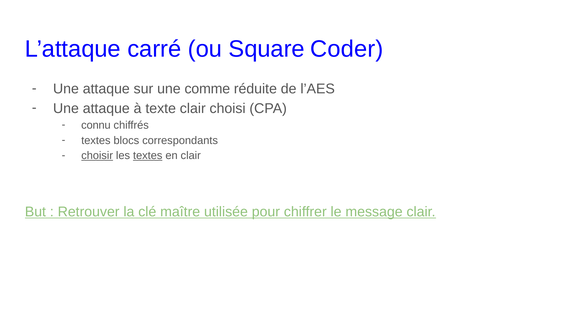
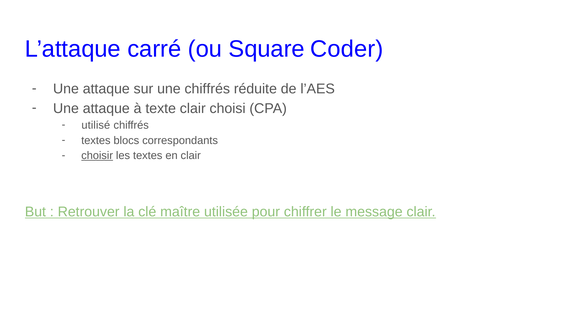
une comme: comme -> chiffrés
connu: connu -> utilisé
textes at (148, 155) underline: present -> none
